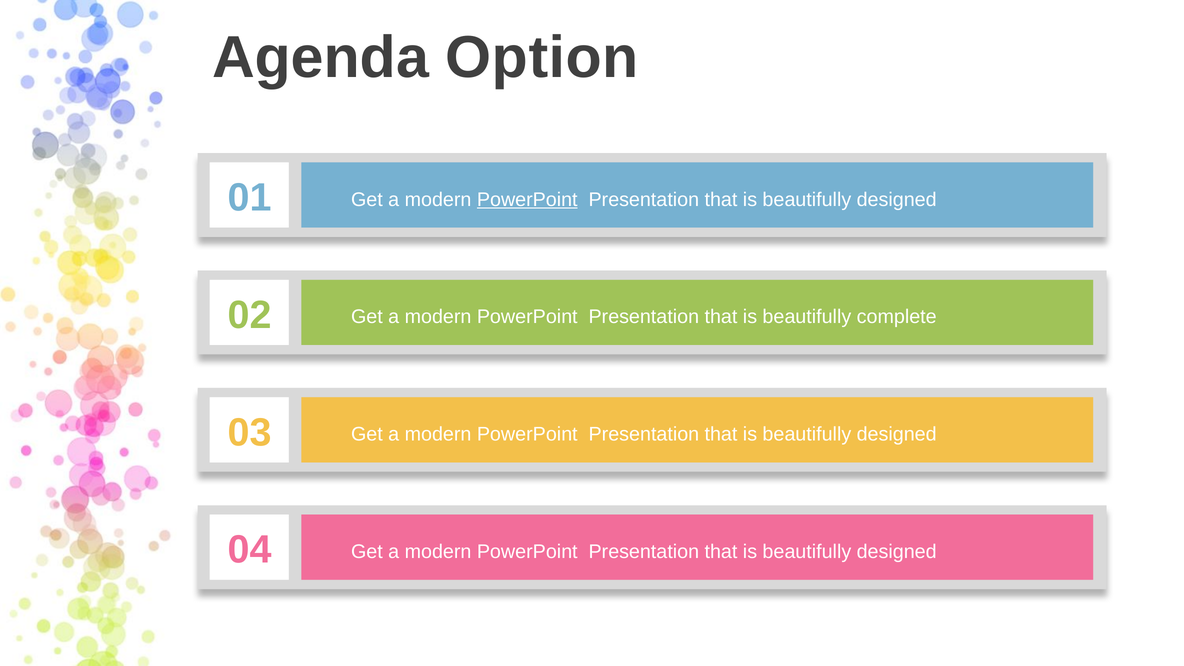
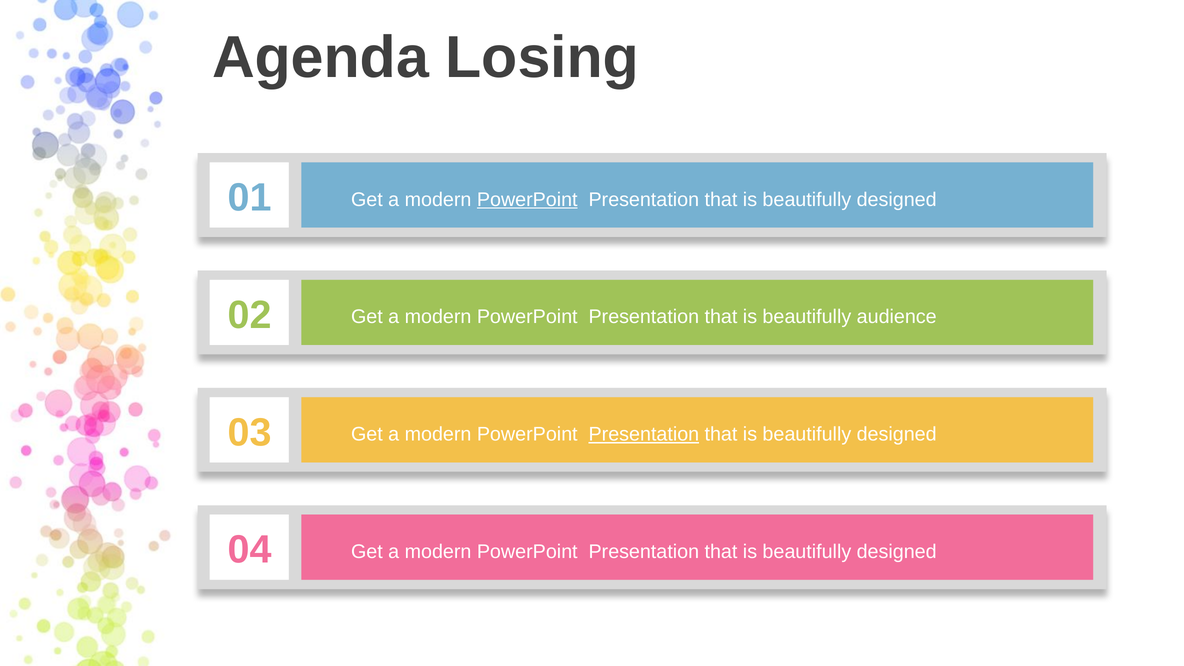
Option: Option -> Losing
complete: complete -> audience
Presentation at (644, 434) underline: none -> present
